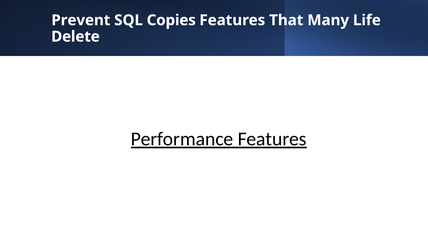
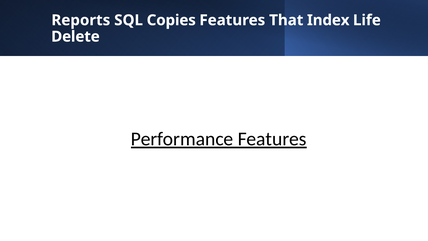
Prevent: Prevent -> Reports
Many: Many -> Index
